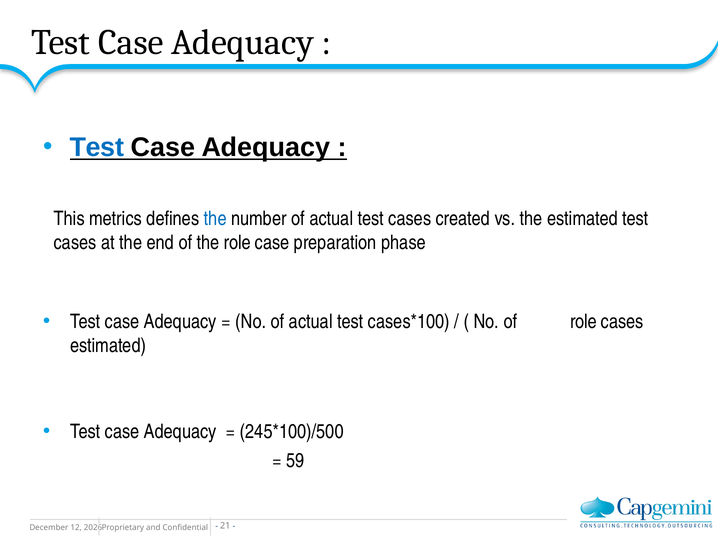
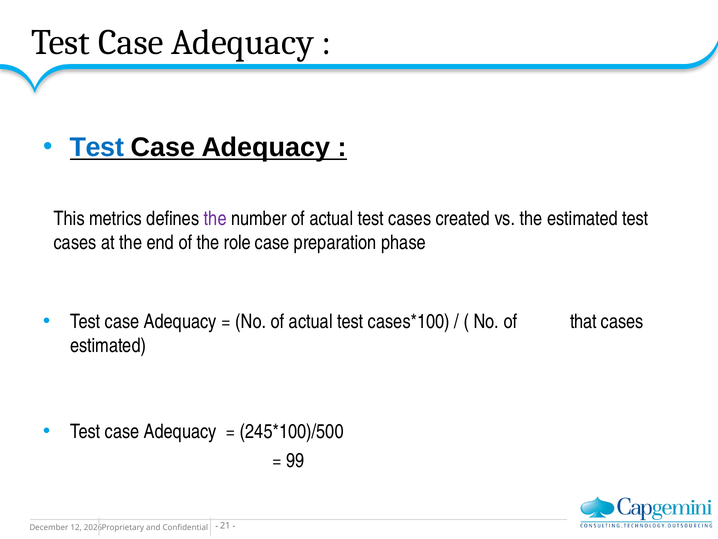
the at (215, 218) colour: blue -> purple
of role: role -> that
59: 59 -> 99
